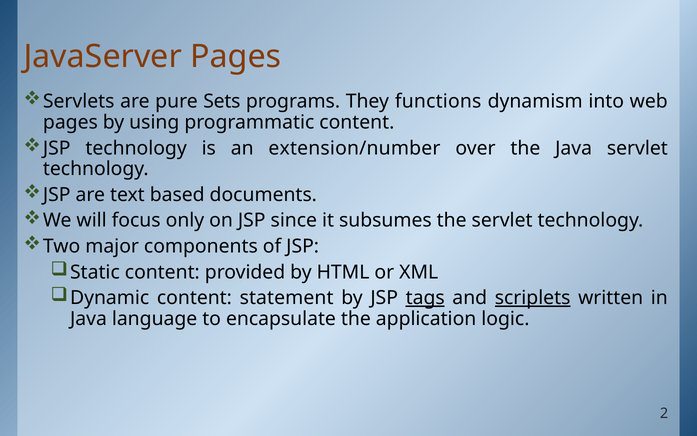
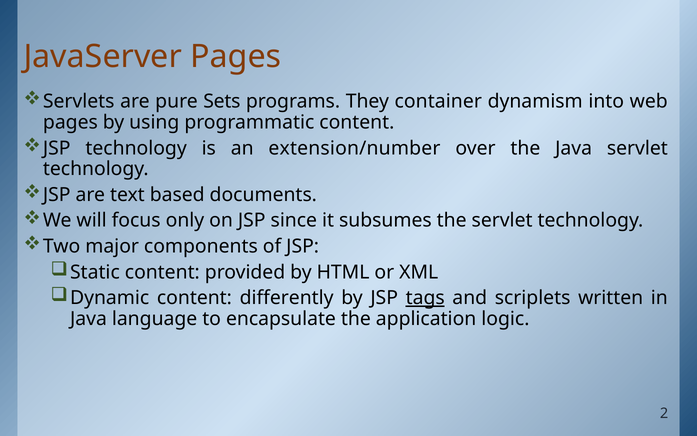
functions: functions -> container
statement: statement -> differently
scriplets underline: present -> none
